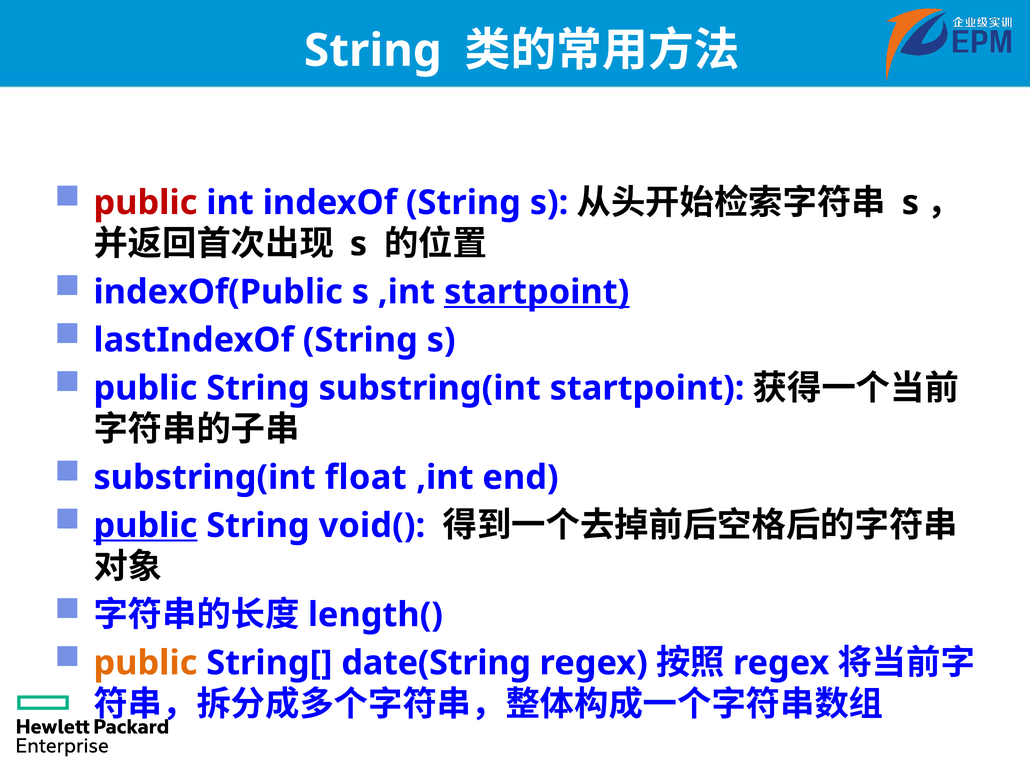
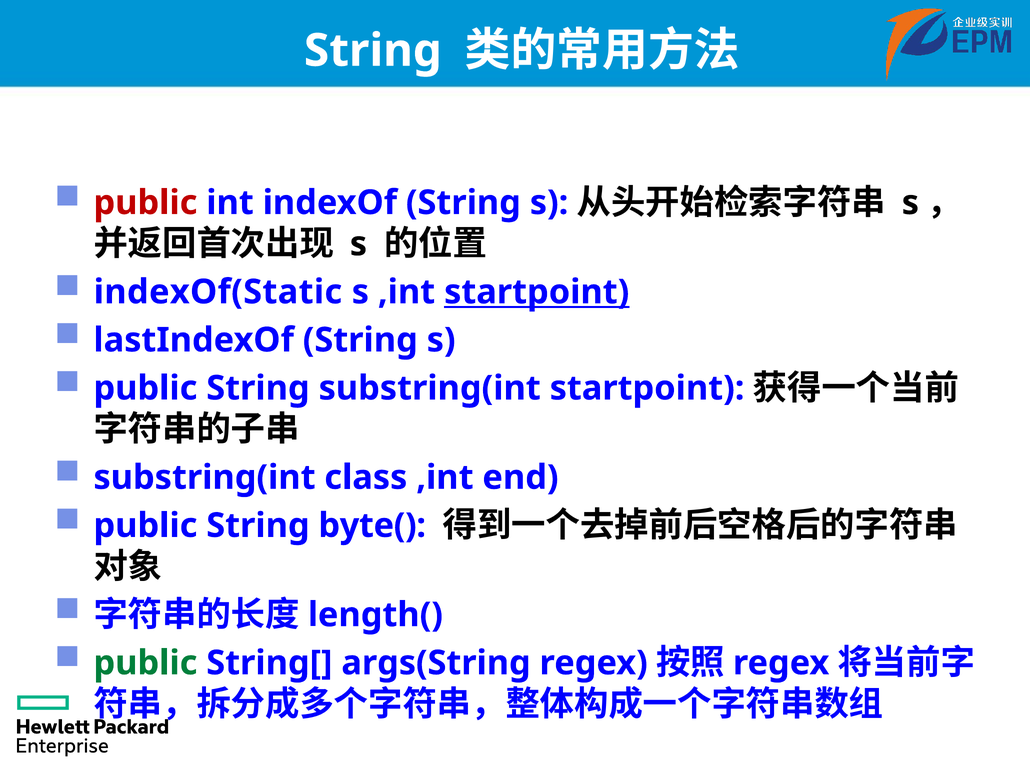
indexOf(Public: indexOf(Public -> indexOf(Static
float: float -> class
public at (145, 525) underline: present -> none
void(: void( -> byte(
public at (145, 663) colour: orange -> green
date(String: date(String -> args(String
